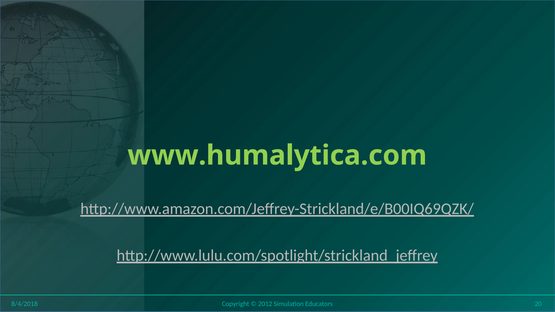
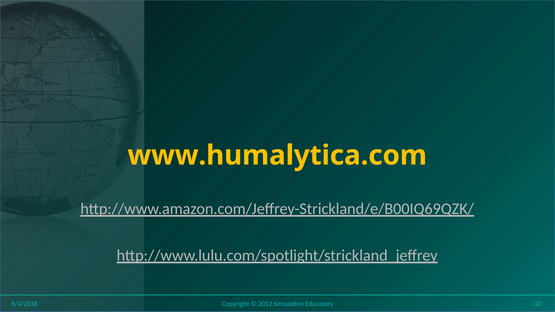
www.humalytica.com colour: light green -> yellow
